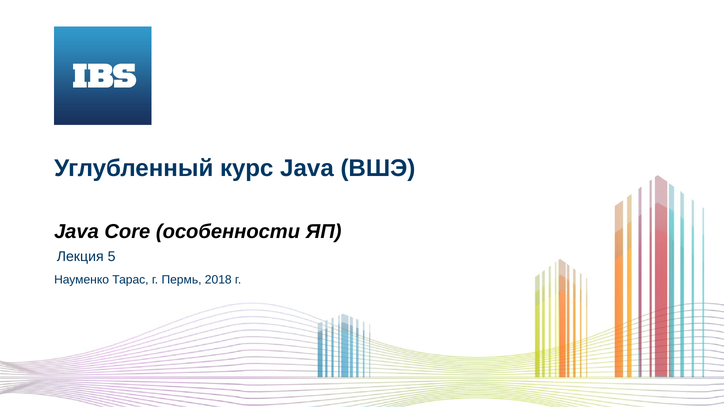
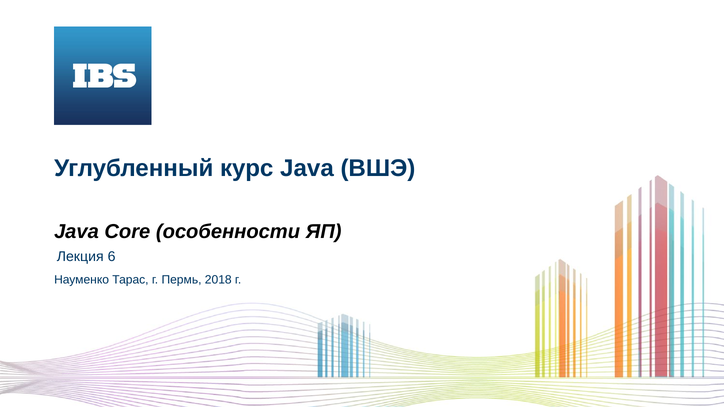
5: 5 -> 6
